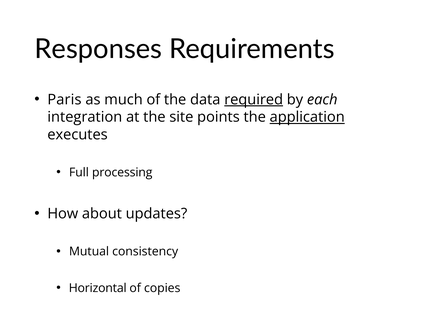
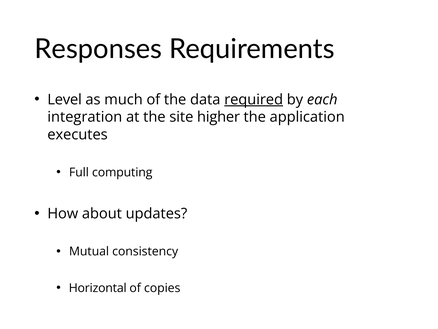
Paris: Paris -> Level
points: points -> higher
application underline: present -> none
processing: processing -> computing
